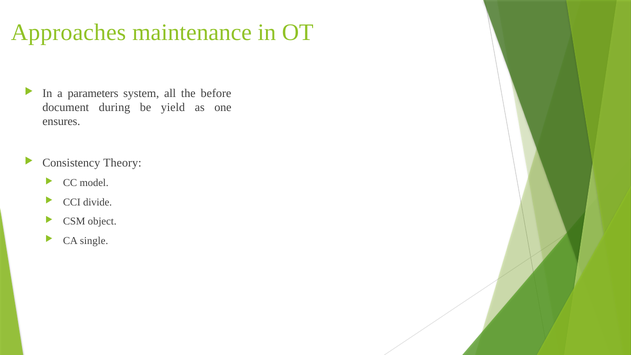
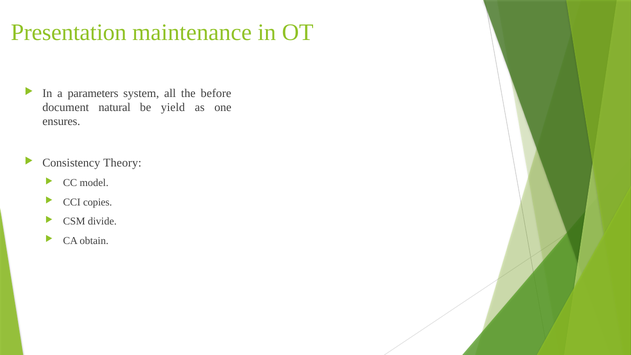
Approaches: Approaches -> Presentation
during: during -> natural
divide: divide -> copies
object: object -> divide
single: single -> obtain
